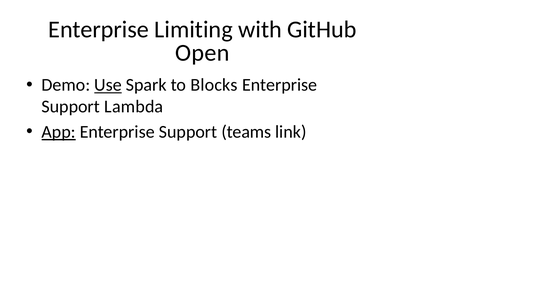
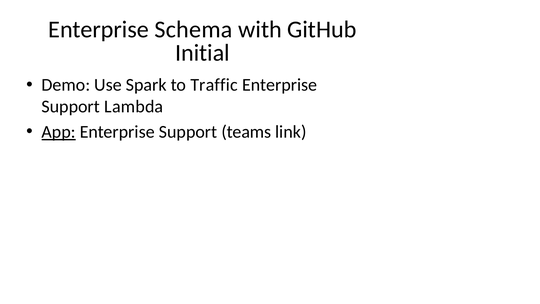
Limiting: Limiting -> Schema
Open: Open -> Initial
Use underline: present -> none
Blocks: Blocks -> Traffic
